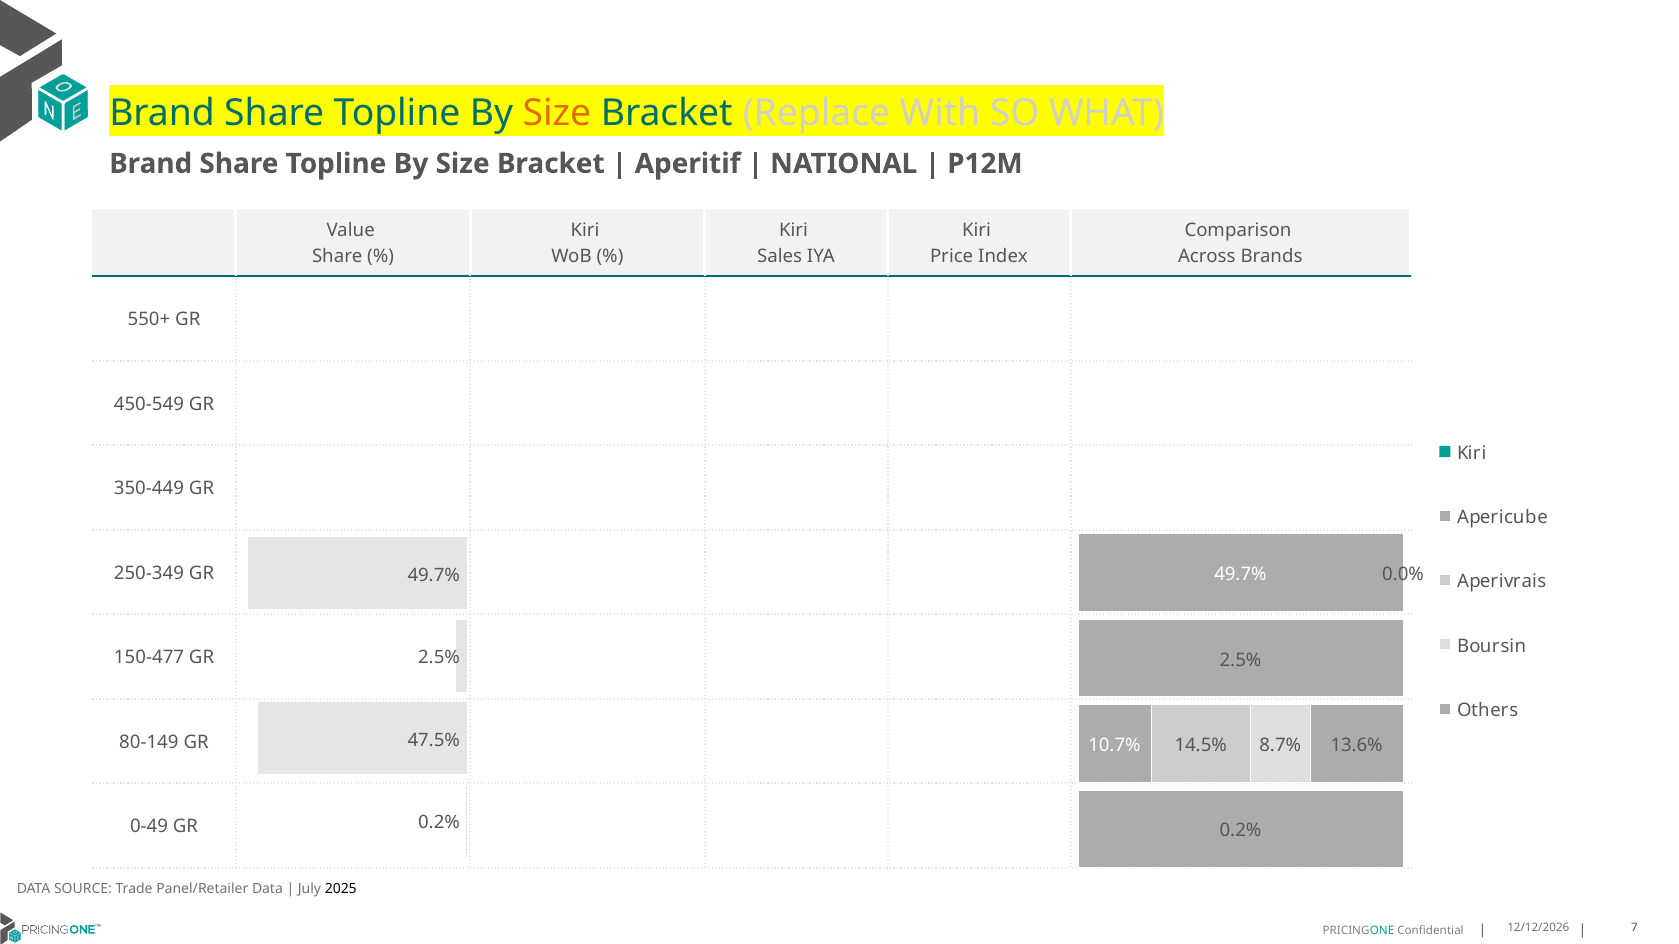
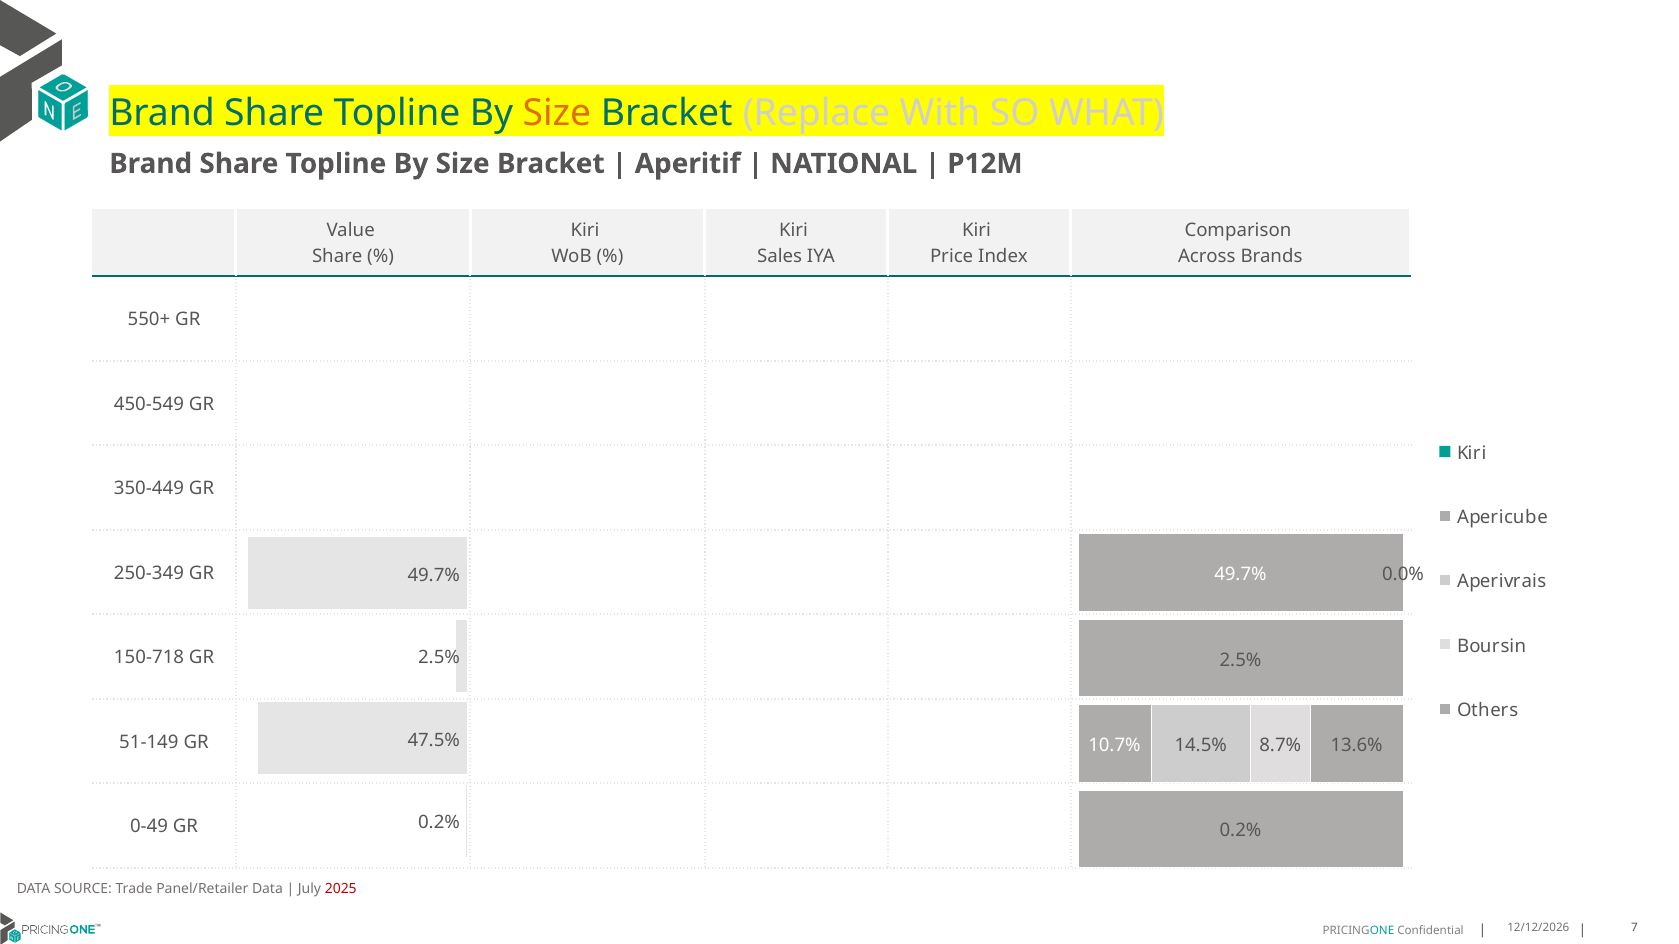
150-477: 150-477 -> 150-718
80-149: 80-149 -> 51-149
2025 colour: black -> red
